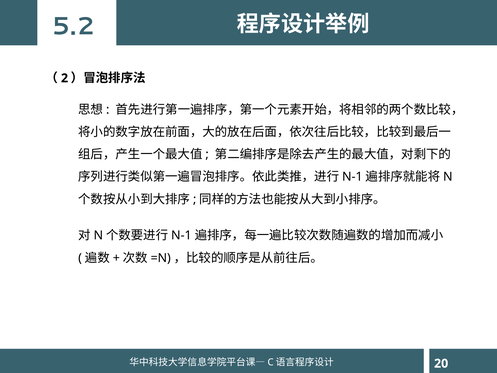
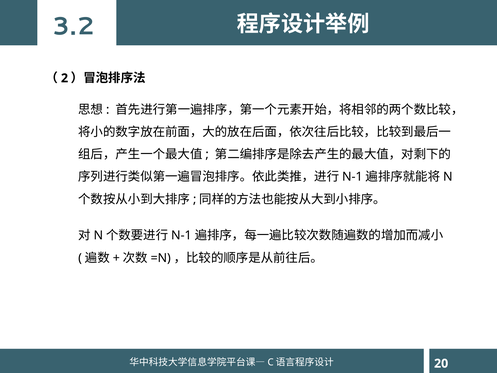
5.2: 5.2 -> 3.2
